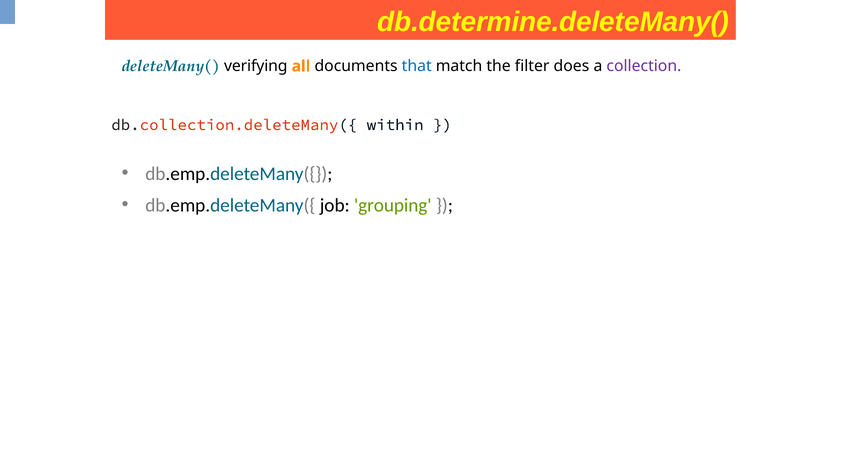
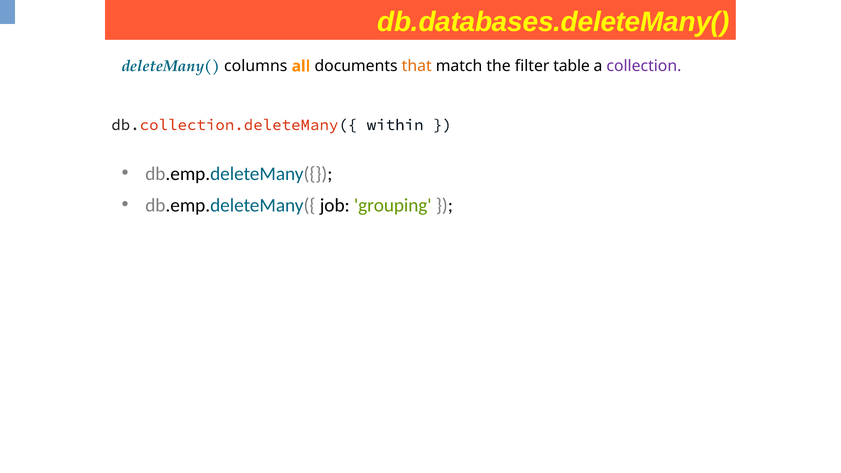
db.determine.deleteMany(: db.determine.deleteMany( -> db.databases.deleteMany(
verifying: verifying -> columns
that colour: blue -> orange
does: does -> table
